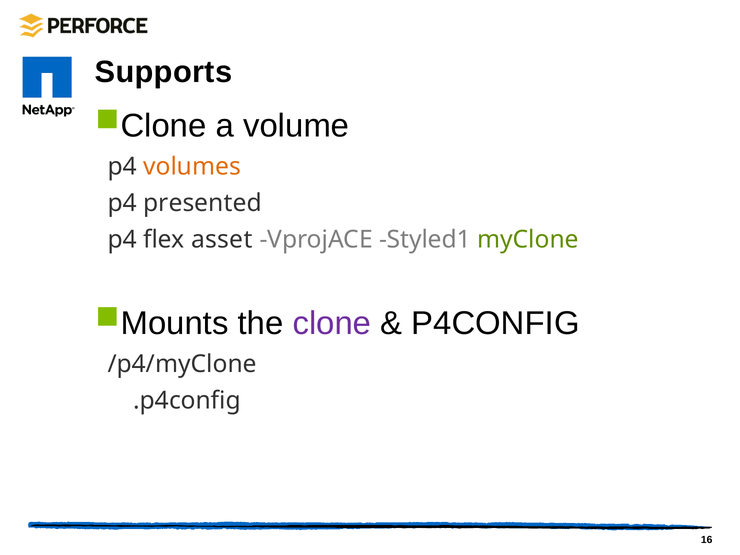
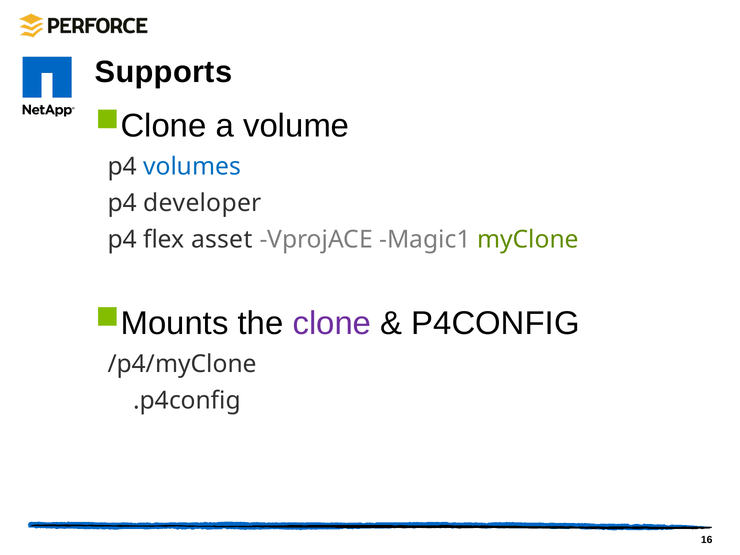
volumes colour: orange -> blue
presented: presented -> developer
Styled1: Styled1 -> Magic1
